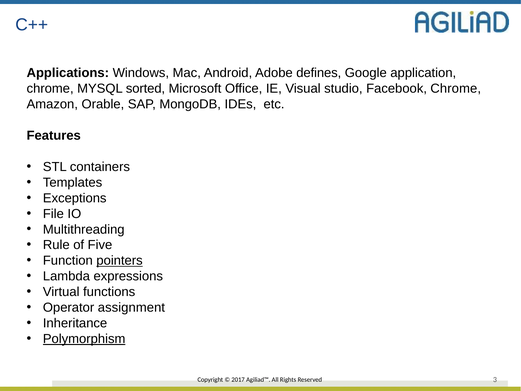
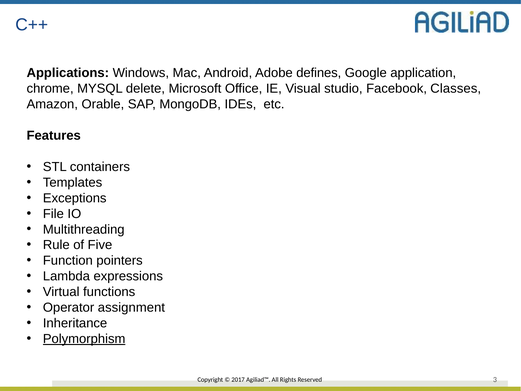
sorted: sorted -> delete
Facebook Chrome: Chrome -> Classes
pointers underline: present -> none
